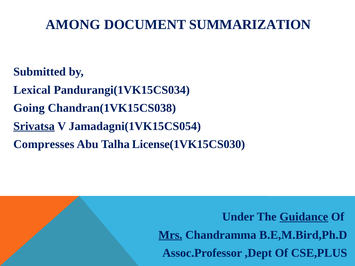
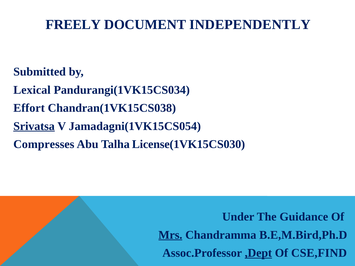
AMONG: AMONG -> FREELY
SUMMARIZATION: SUMMARIZATION -> INDEPENDENTLY
Going: Going -> Effort
Guidance underline: present -> none
,Dept underline: none -> present
CSE,PLUS: CSE,PLUS -> CSE,FIND
